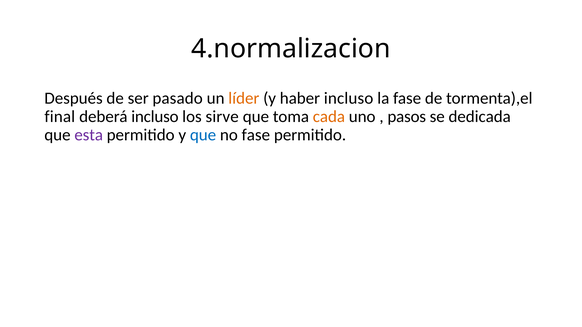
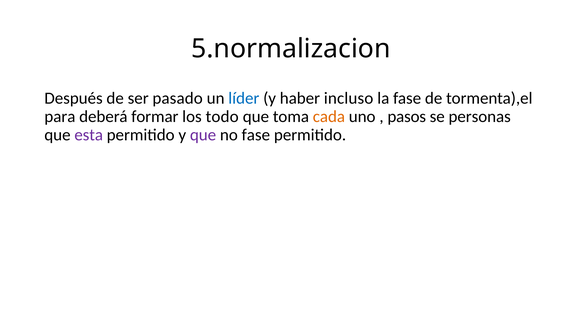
4.normalizacion: 4.normalizacion -> 5.normalizacion
líder colour: orange -> blue
final: final -> para
deberá incluso: incluso -> formar
sirve: sirve -> todo
dedicada: dedicada -> personas
que at (203, 135) colour: blue -> purple
